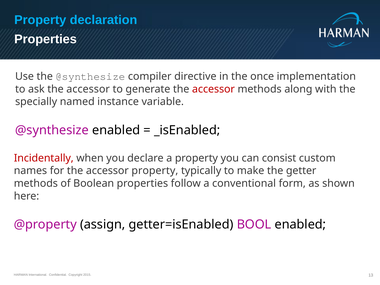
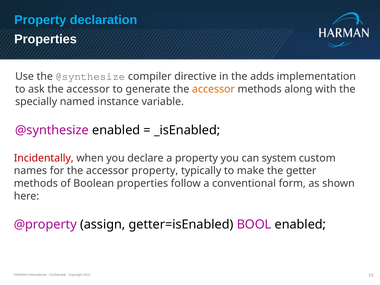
once: once -> adds
accessor at (213, 89) colour: red -> orange
consist: consist -> system
